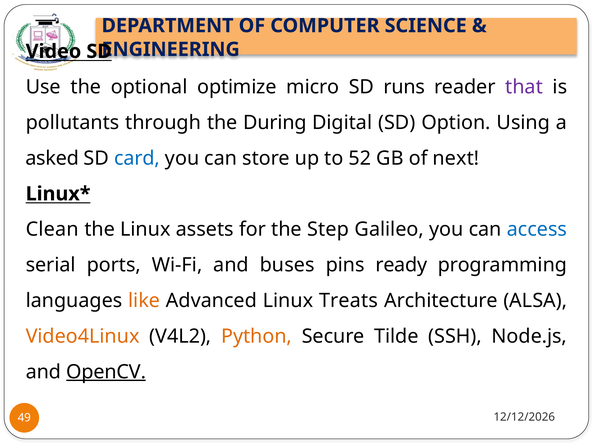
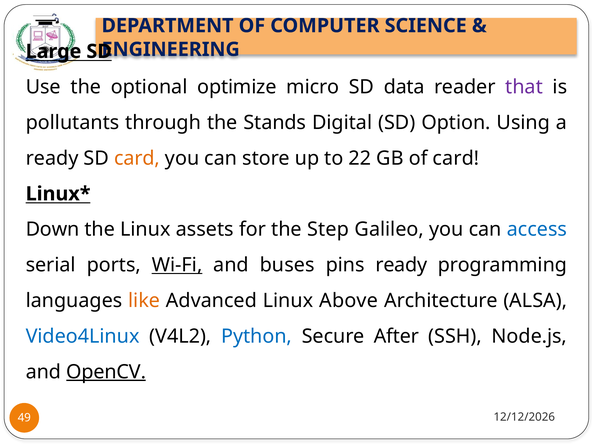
Video: Video -> Large
runs: runs -> data
During: During -> Stands
asked at (52, 158): asked -> ready
card at (137, 158) colour: blue -> orange
52: 52 -> 22
of next: next -> card
Clean: Clean -> Down
Wi-Fi underline: none -> present
Treats: Treats -> Above
Video4Linux colour: orange -> blue
Python colour: orange -> blue
Tilde: Tilde -> After
